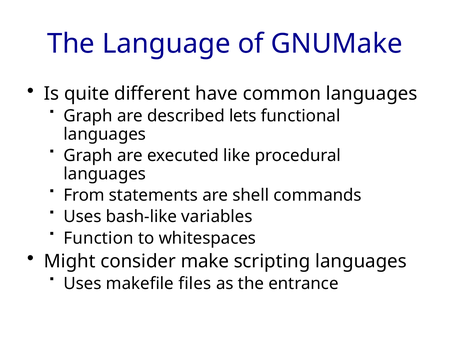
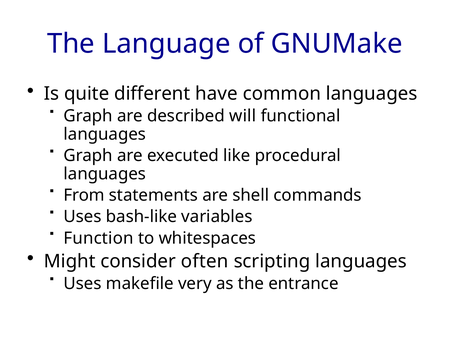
lets: lets -> will
make: make -> often
files: files -> very
